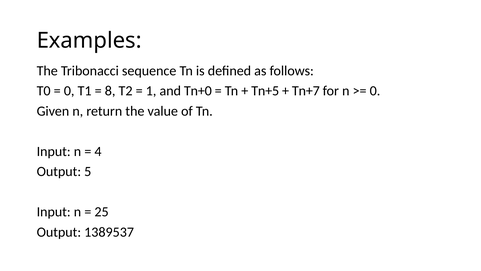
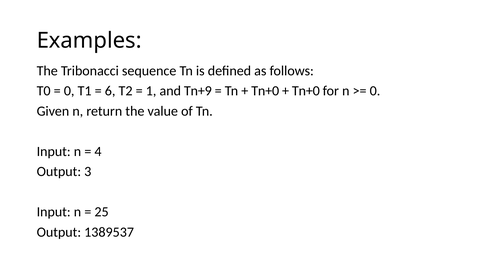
8: 8 -> 6
Tn+0: Tn+0 -> Tn+9
Tn+5 at (265, 91): Tn+5 -> Tn+0
Tn+7 at (306, 91): Tn+7 -> Tn+0
5: 5 -> 3
